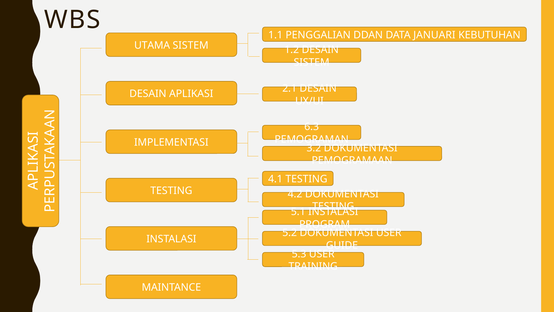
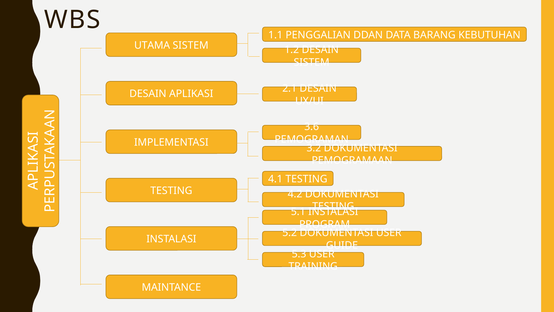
JANUARI: JANUARI -> BARANG
6.3: 6.3 -> 3.6
